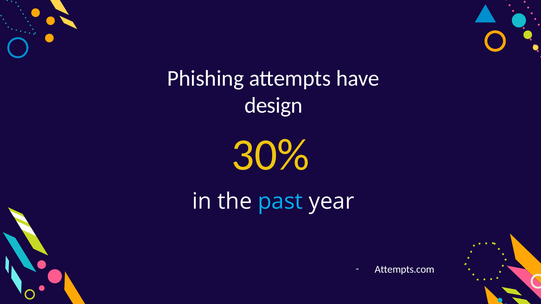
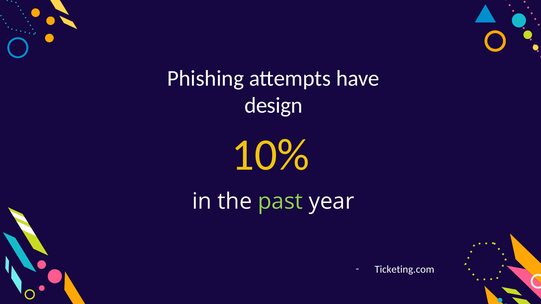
30%: 30% -> 10%
past colour: light blue -> light green
Attempts.com: Attempts.com -> Ticketing.com
